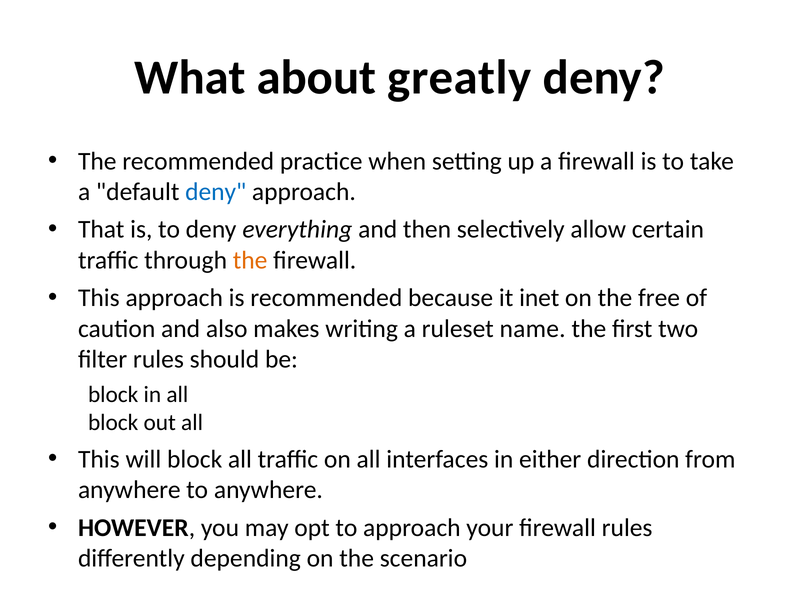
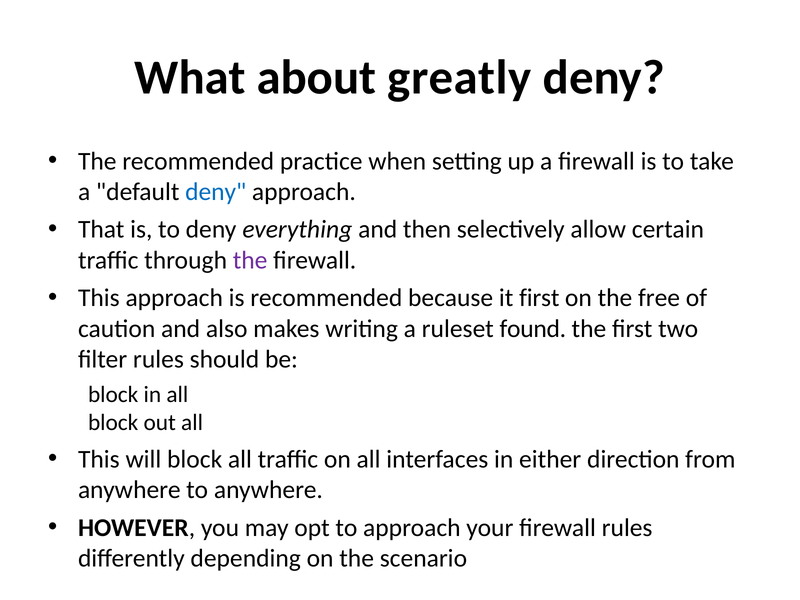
the at (250, 260) colour: orange -> purple
it inet: inet -> first
name: name -> found
